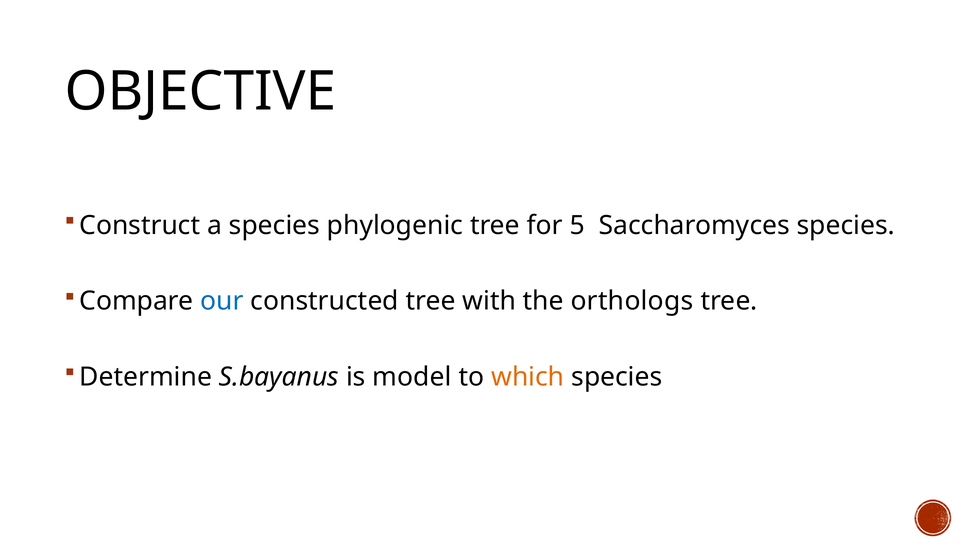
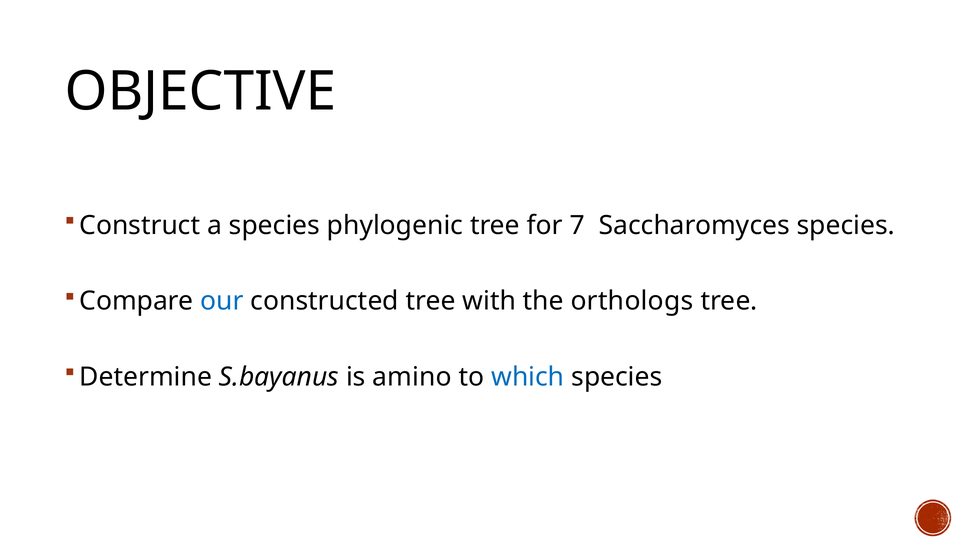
5: 5 -> 7
model: model -> amino
which colour: orange -> blue
